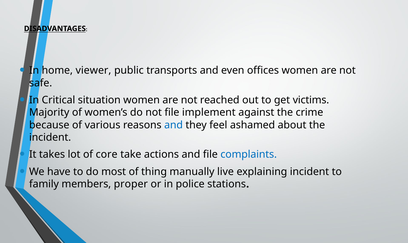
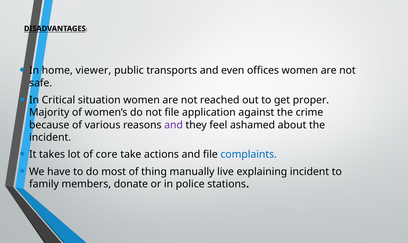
victims: victims -> proper
implement: implement -> application
and at (174, 125) colour: blue -> purple
proper: proper -> donate
